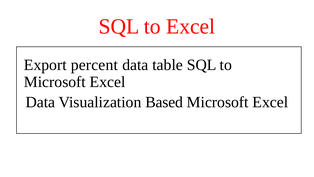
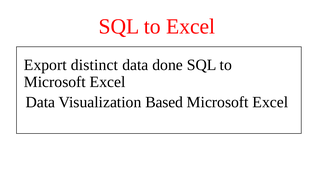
percent: percent -> distinct
table: table -> done
